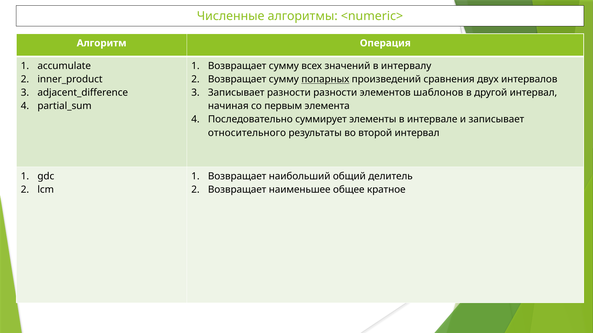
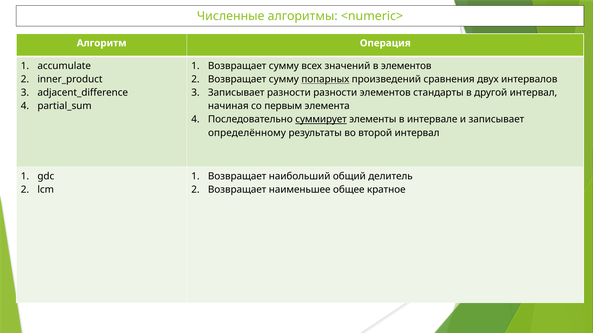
в интервалу: интервалу -> элементов
шаблонов: шаблонов -> стандарты
суммирует underline: none -> present
относительного: относительного -> определённому
